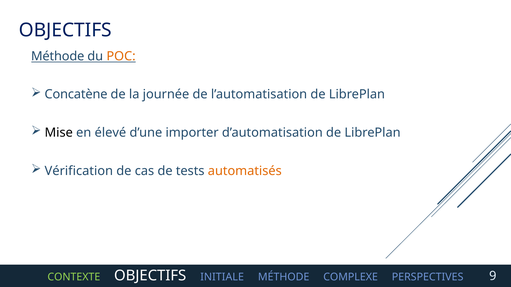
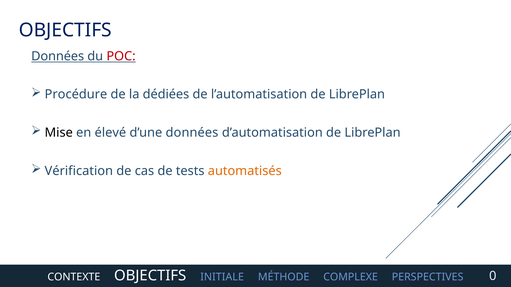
Méthode at (58, 56): Méthode -> Données
POC colour: orange -> red
Concatène: Concatène -> Procédure
journée: journée -> dédiées
d’une importer: importer -> données
CONTEXTE colour: light green -> white
9: 9 -> 0
